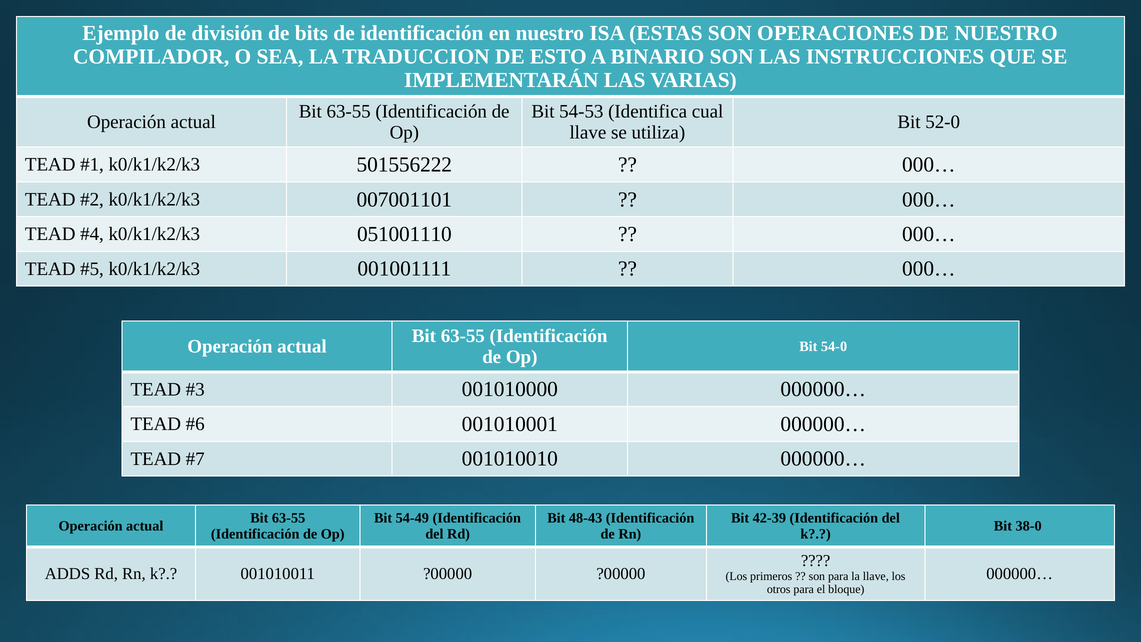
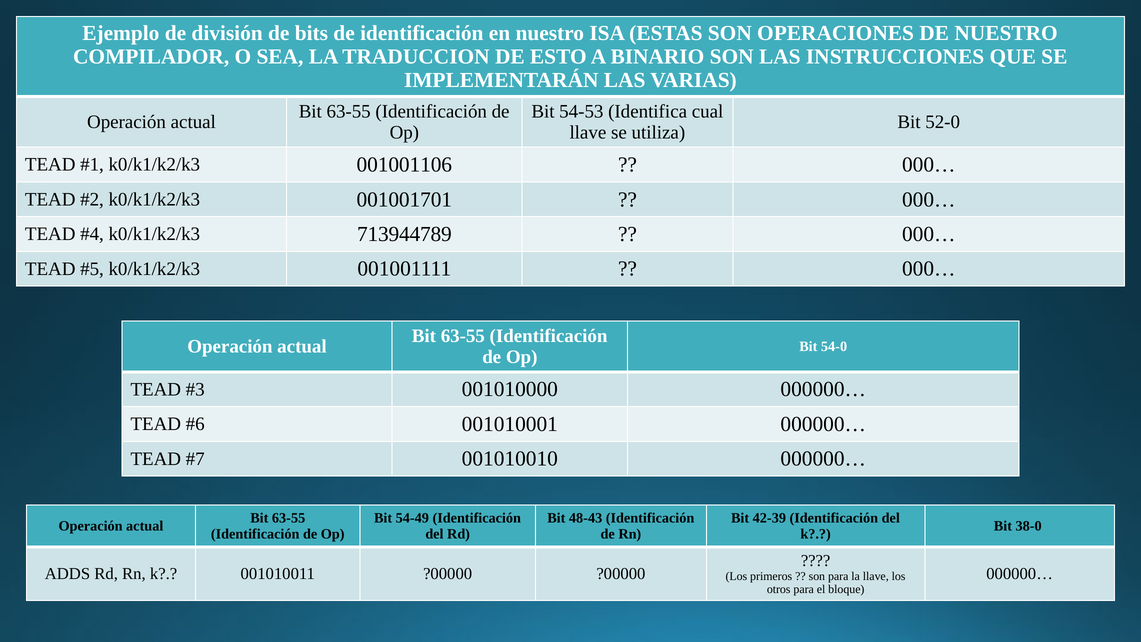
501556222: 501556222 -> 001001106
007001101: 007001101 -> 001001701
051001110: 051001110 -> 713944789
